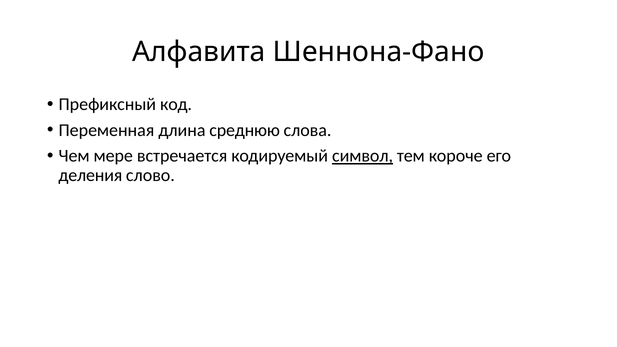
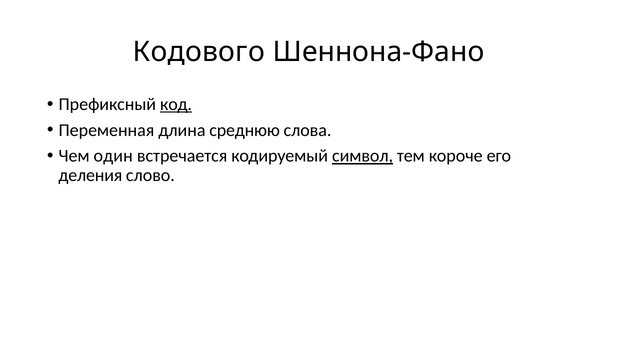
Алфавита: Алфавита -> Кодового
код underline: none -> present
мере: мере -> один
